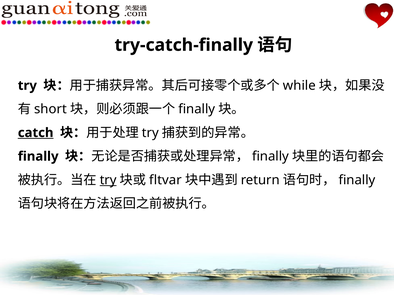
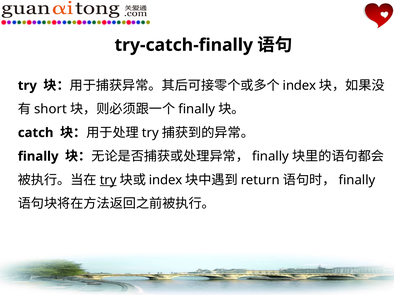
while at (299, 86): while -> index
catch underline: present -> none
fltvar at (165, 180): fltvar -> index
